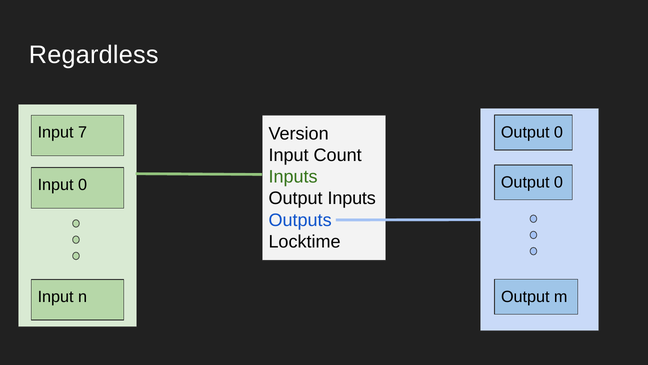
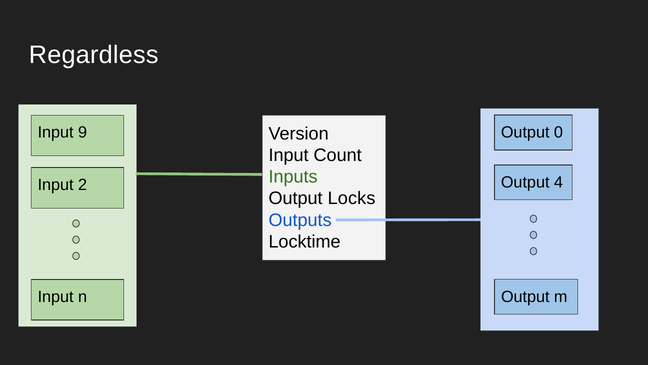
7: 7 -> 9
0 at (558, 182): 0 -> 4
Input 0: 0 -> 2
Output Inputs: Inputs -> Locks
